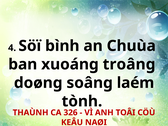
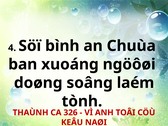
troâng: troâng -> ngöôøi
